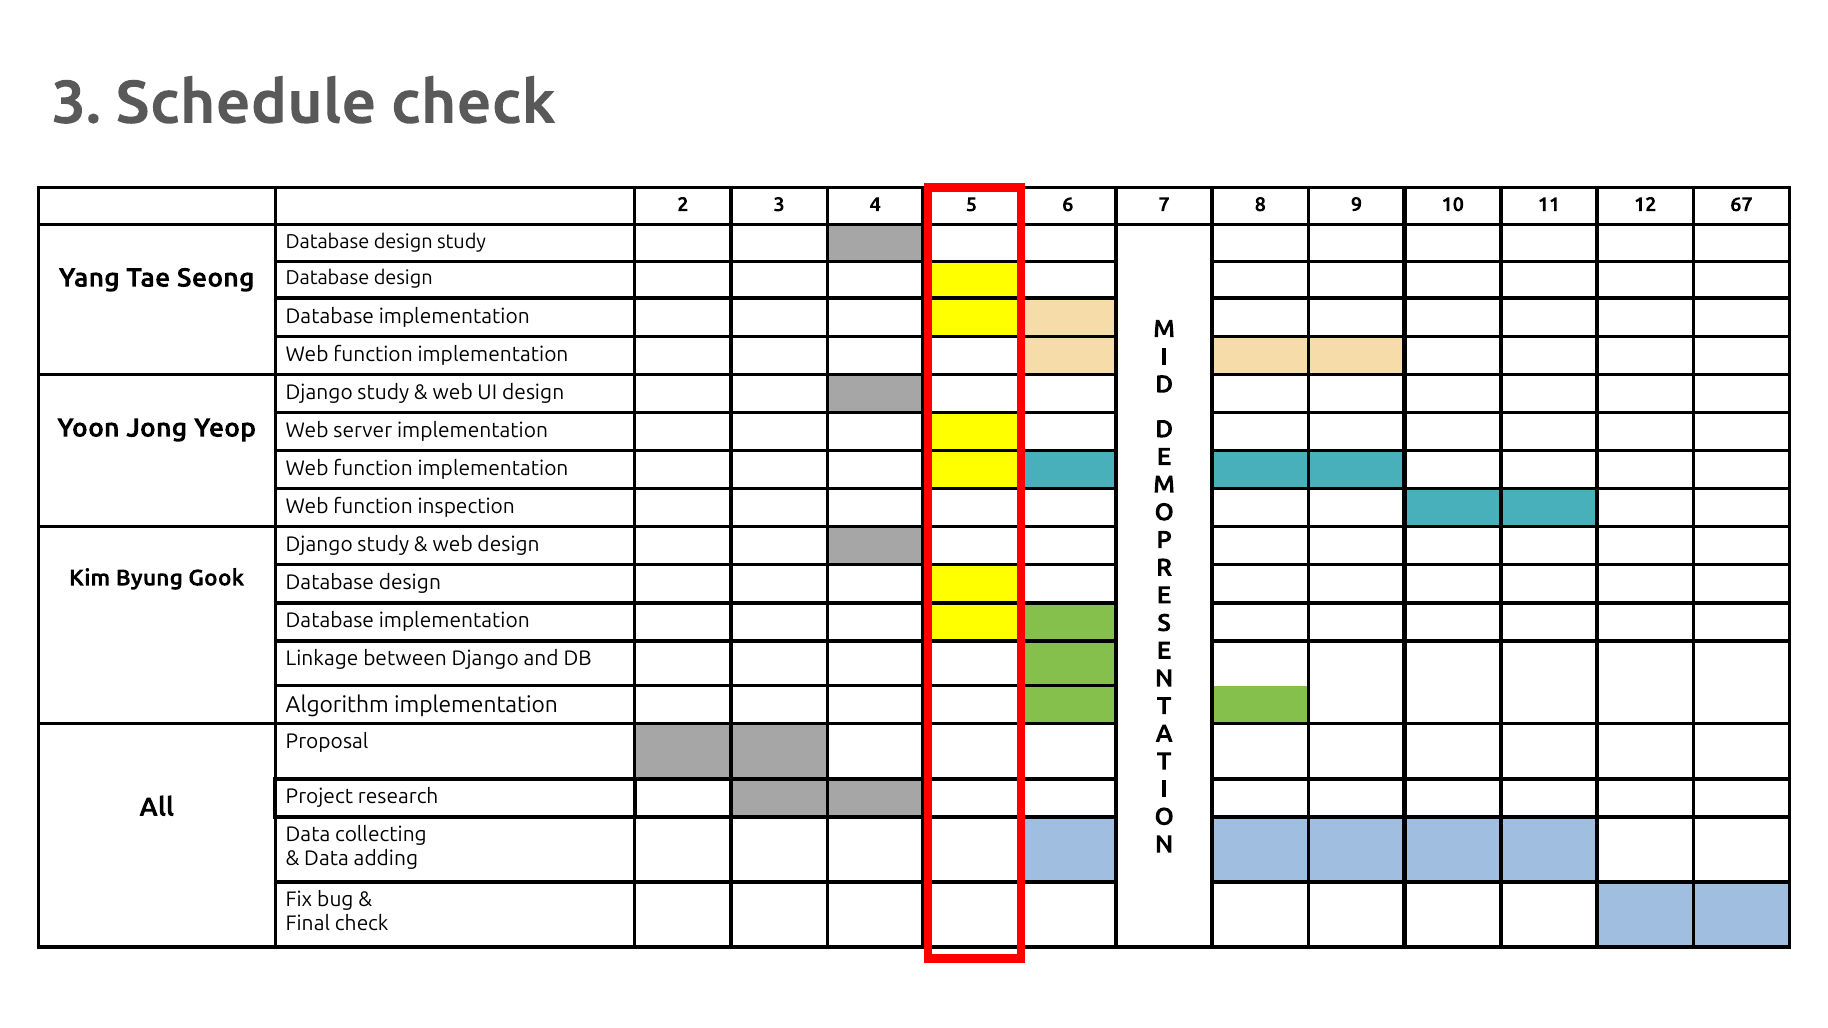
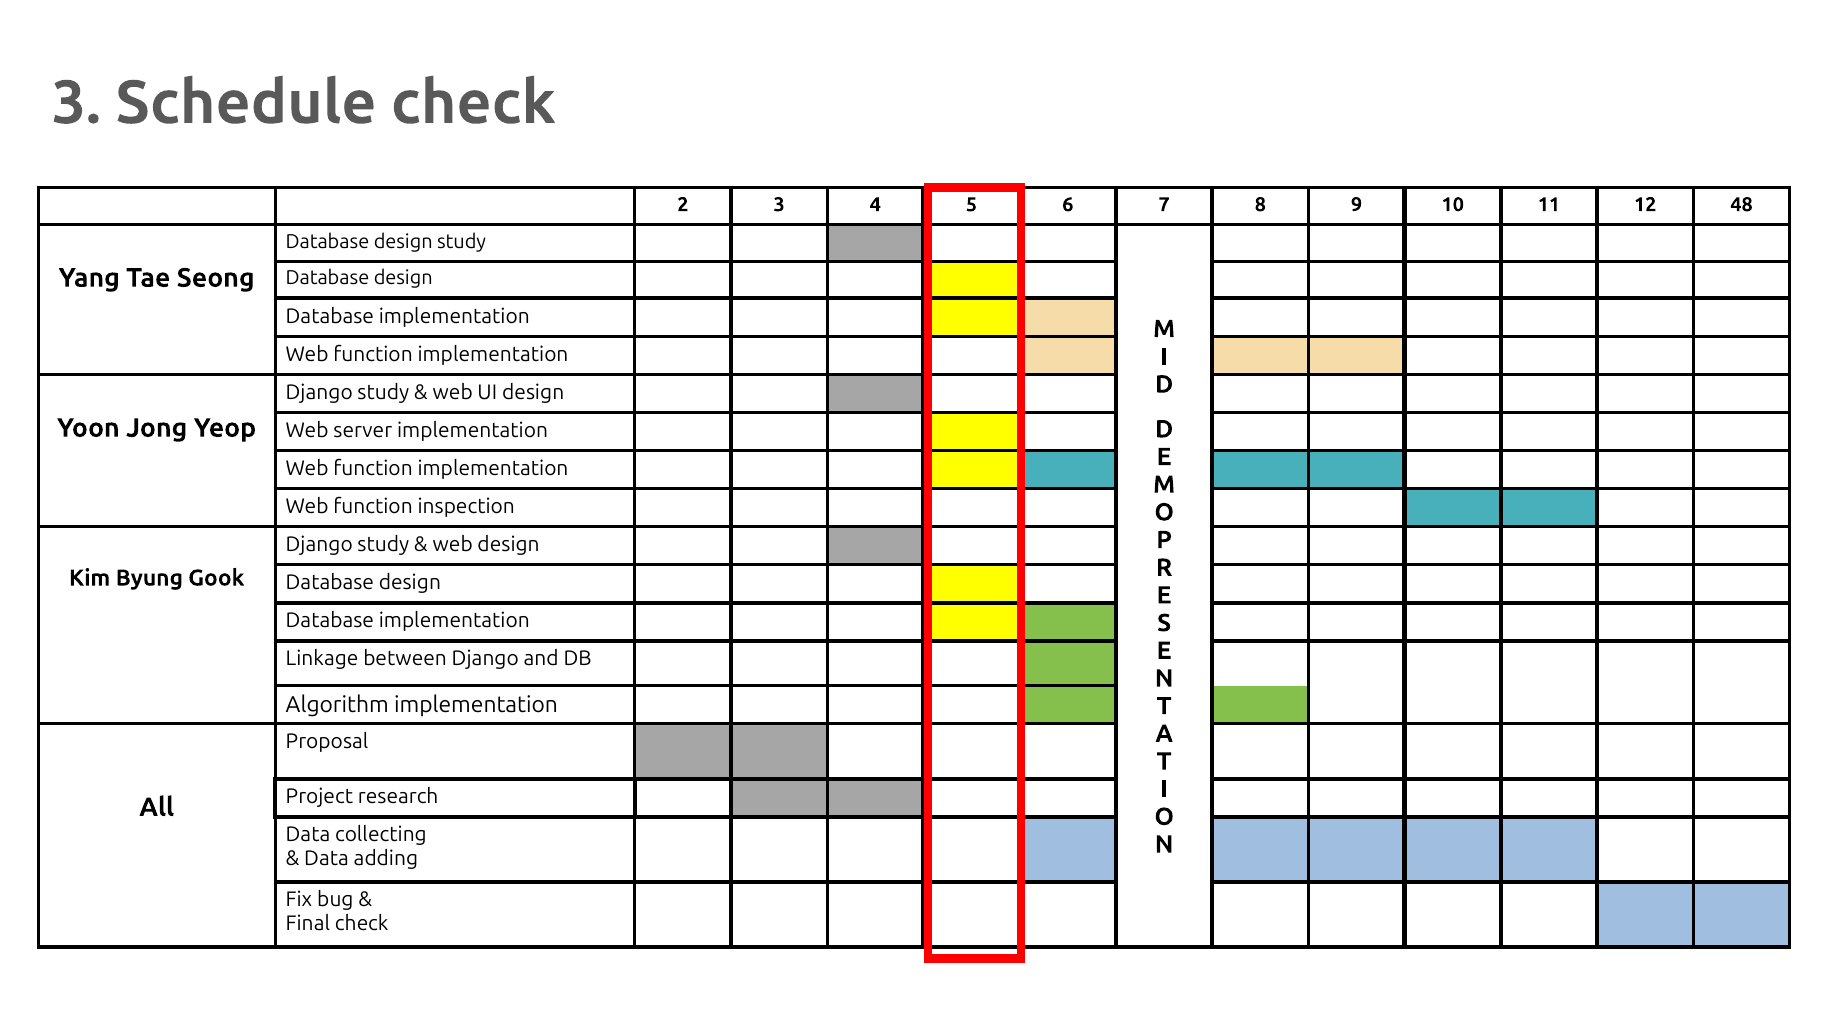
67: 67 -> 48
